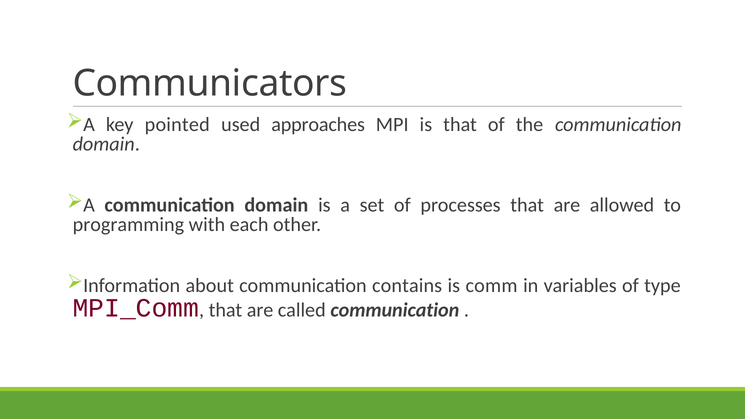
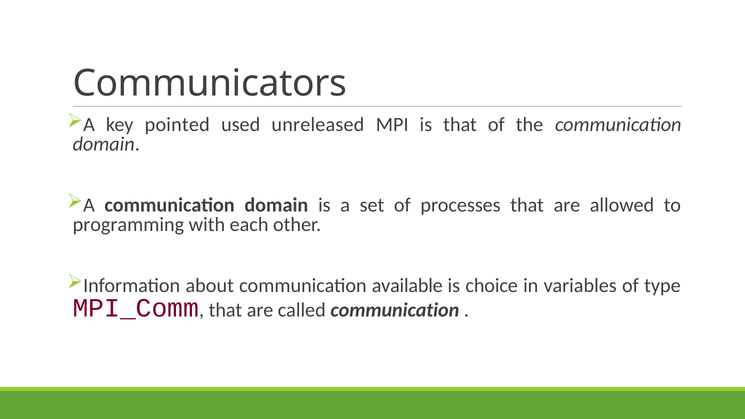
approaches: approaches -> unreleased
contains: contains -> available
comm: comm -> choice
